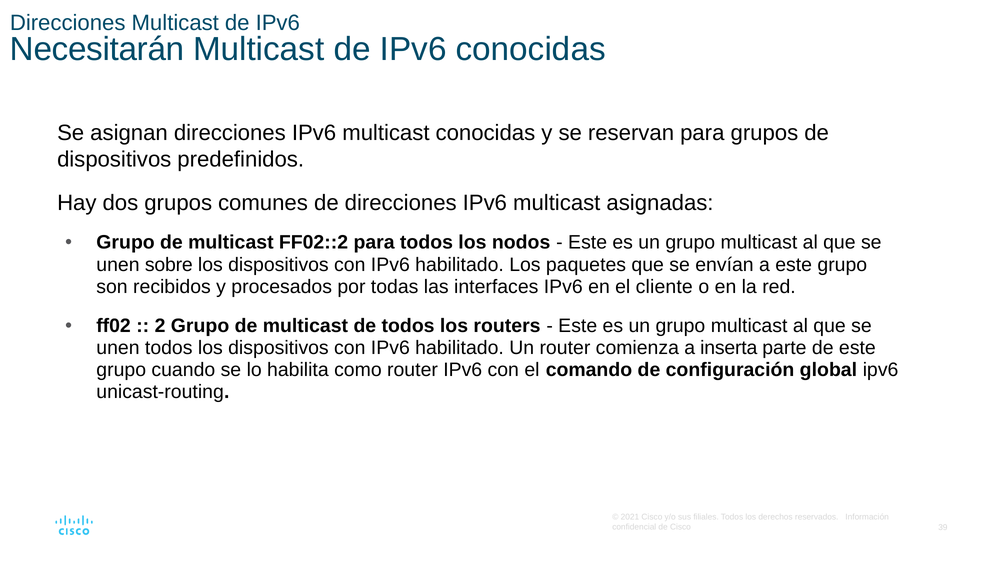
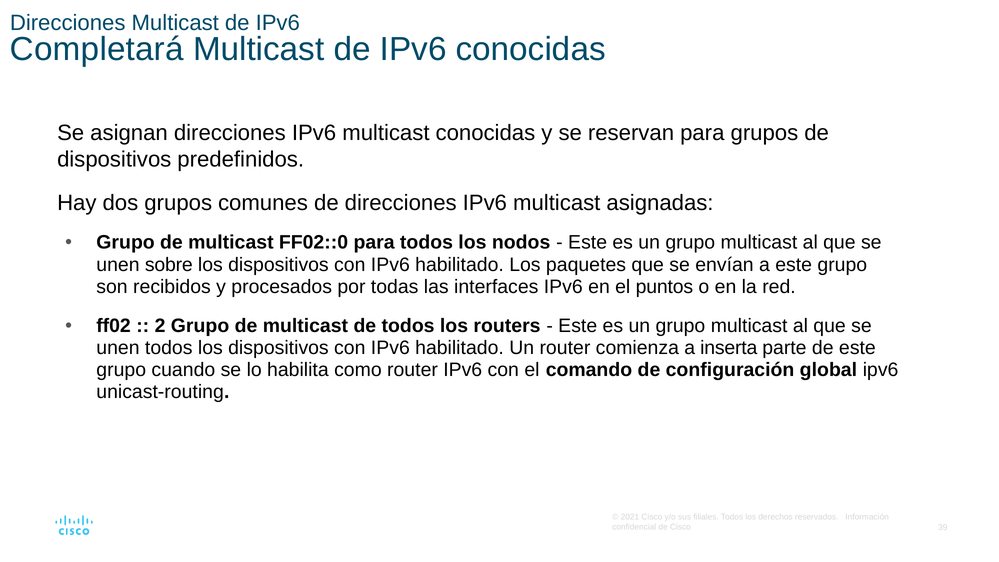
Necesitarán: Necesitarán -> Completará
FF02::2: FF02::2 -> FF02::0
cliente: cliente -> puntos
